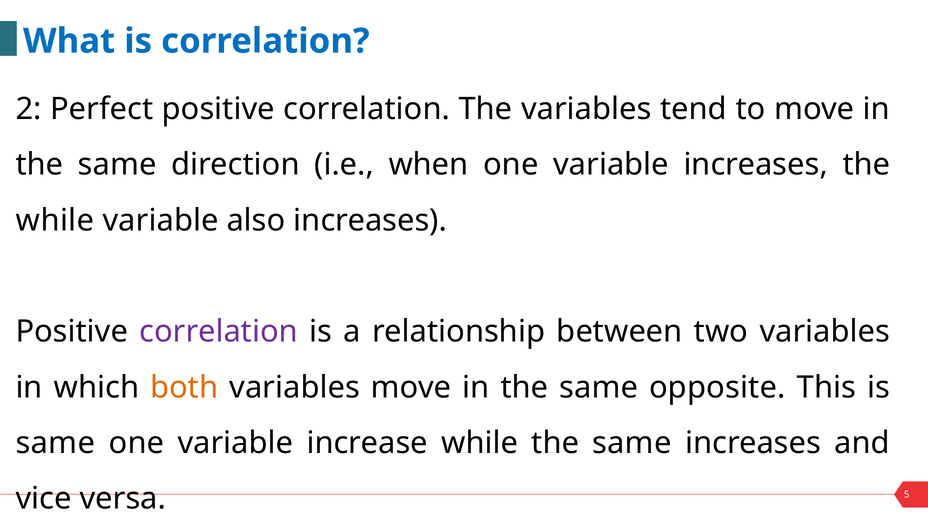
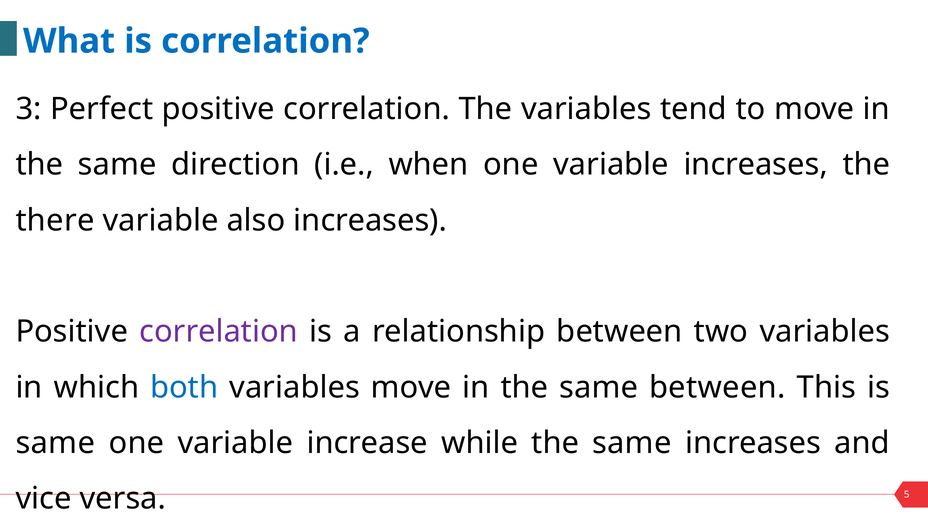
2: 2 -> 3
while at (55, 220): while -> there
both colour: orange -> blue
same opposite: opposite -> between
